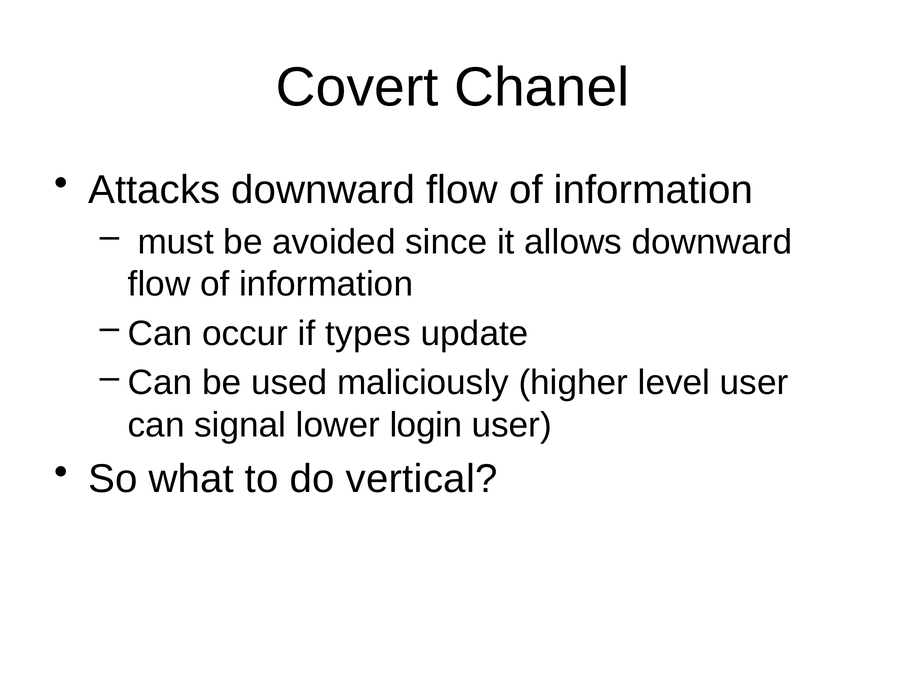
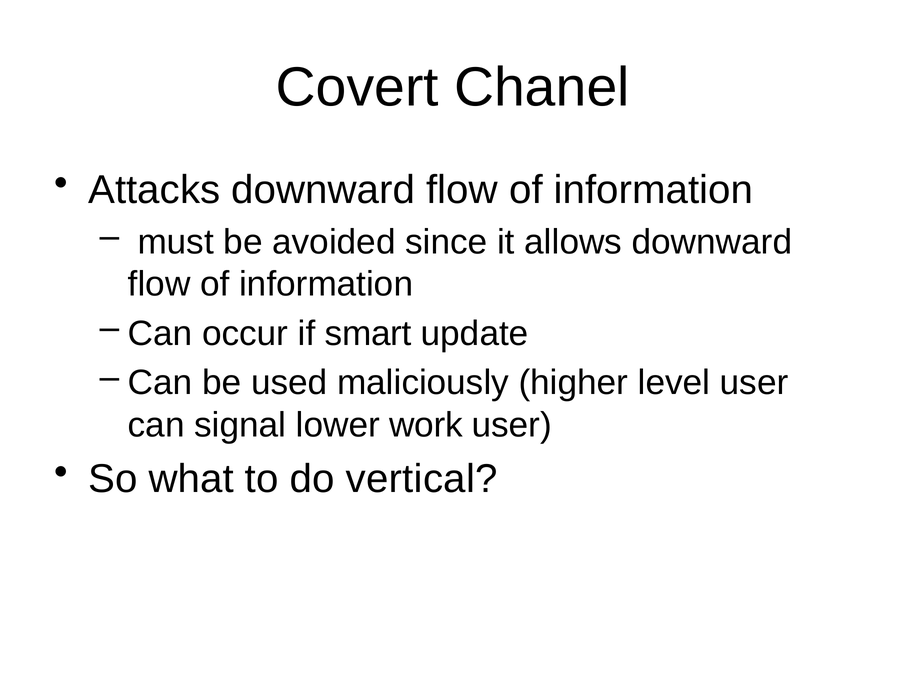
types: types -> smart
login: login -> work
